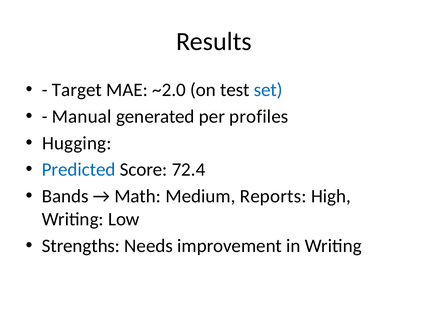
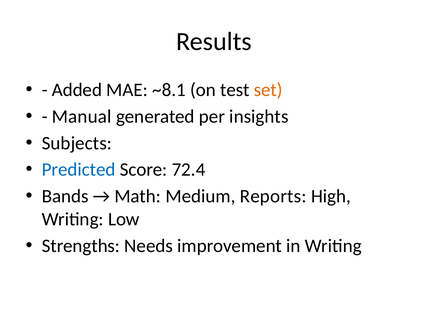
Target: Target -> Added
~2.0: ~2.0 -> ~8.1
set colour: blue -> orange
profiles: profiles -> insights
Hugging: Hugging -> Subjects
